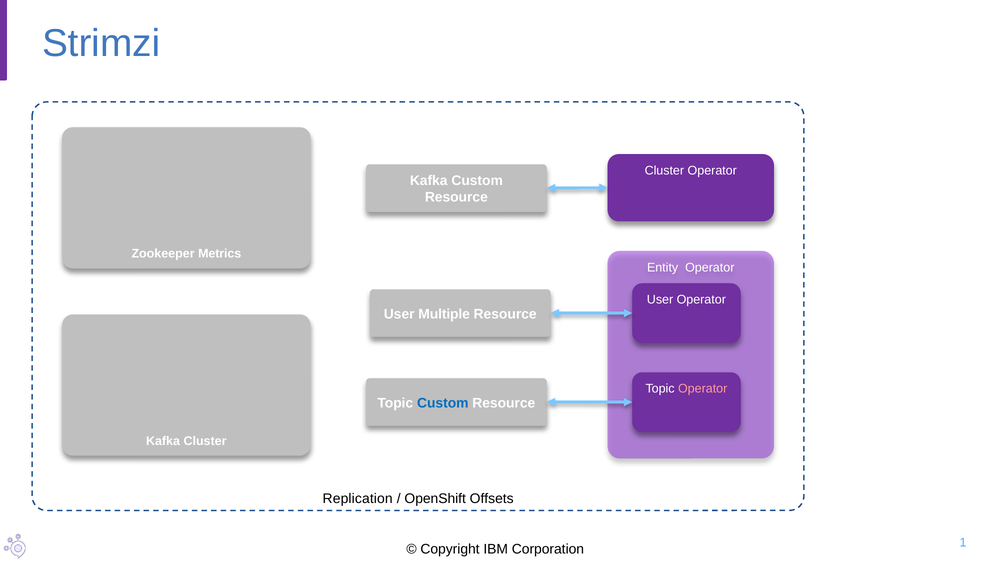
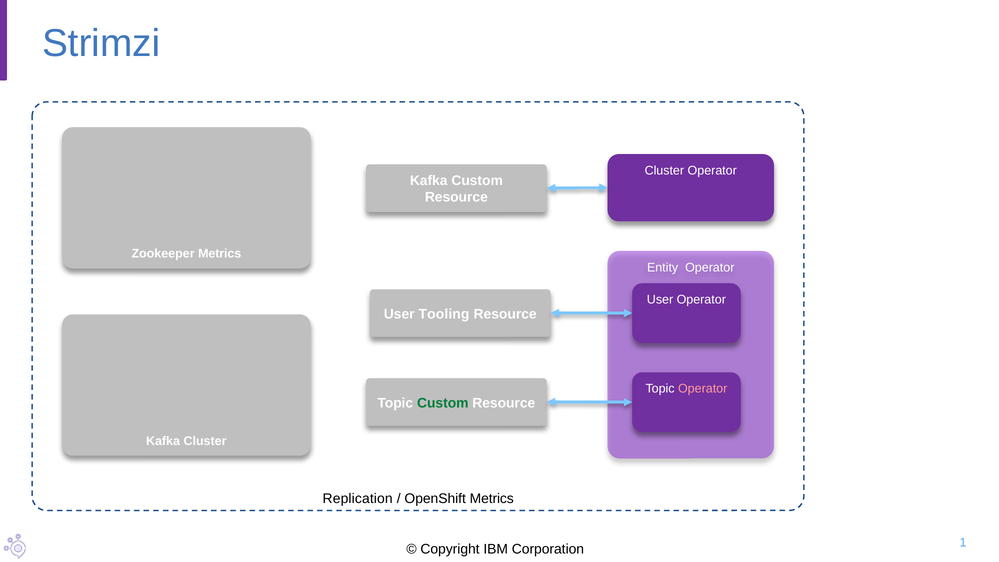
Multiple: Multiple -> Tooling
Custom at (443, 403) colour: blue -> green
OpenShift Offsets: Offsets -> Metrics
